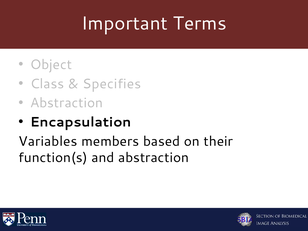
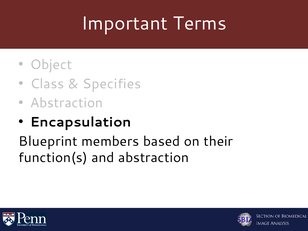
Variables: Variables -> Blueprint
